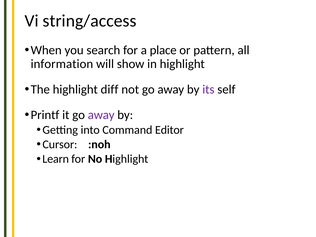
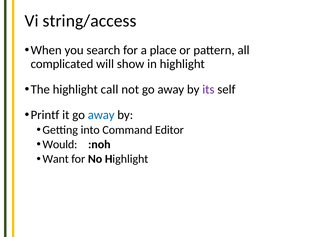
information: information -> complicated
diff: diff -> call
away at (101, 115) colour: purple -> blue
Cursor: Cursor -> Would
Learn: Learn -> Want
